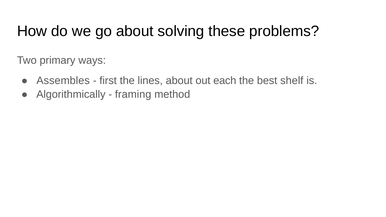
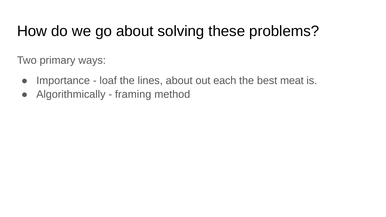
Assembles: Assembles -> Importance
first: first -> loaf
shelf: shelf -> meat
